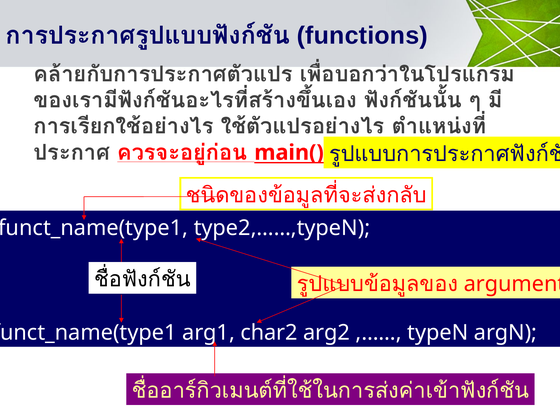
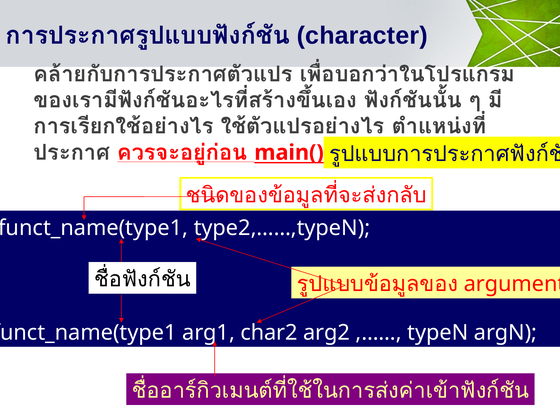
functions: functions -> character
